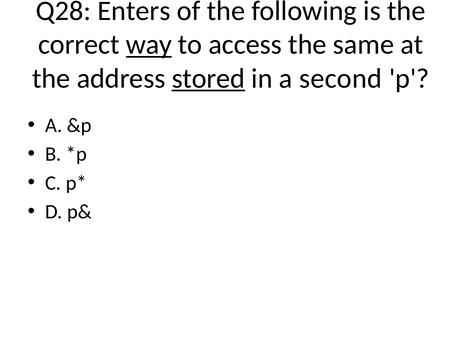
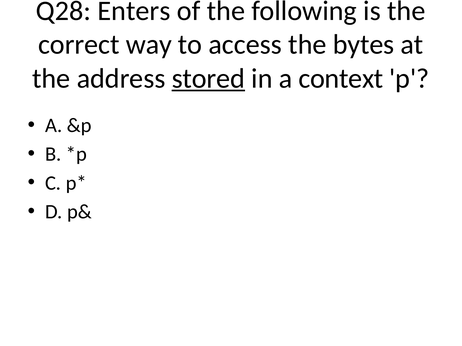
way underline: present -> none
same: same -> bytes
second: second -> context
